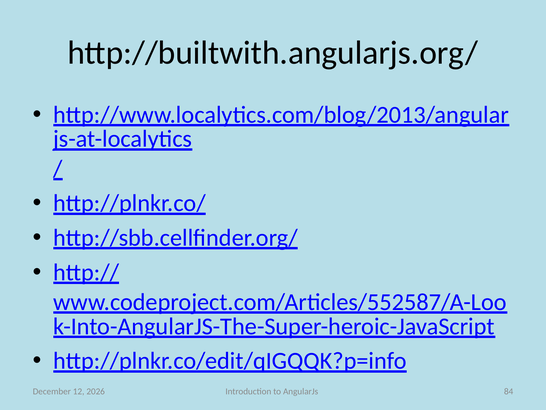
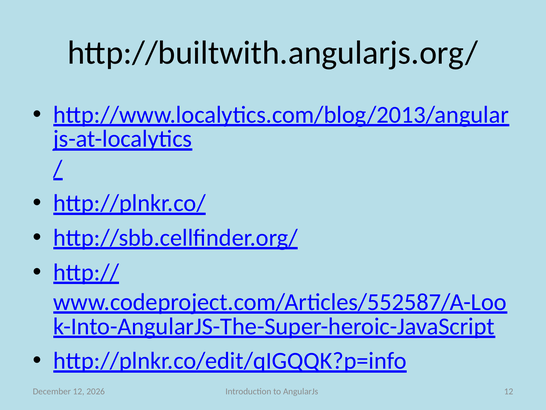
AngularJs 84: 84 -> 12
